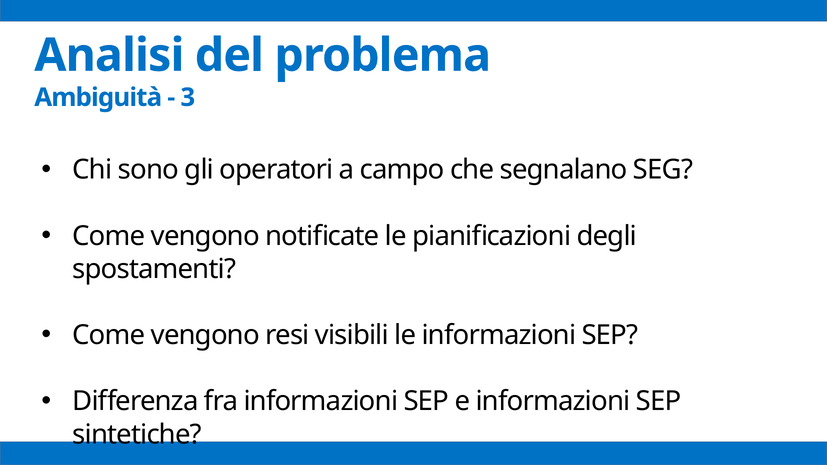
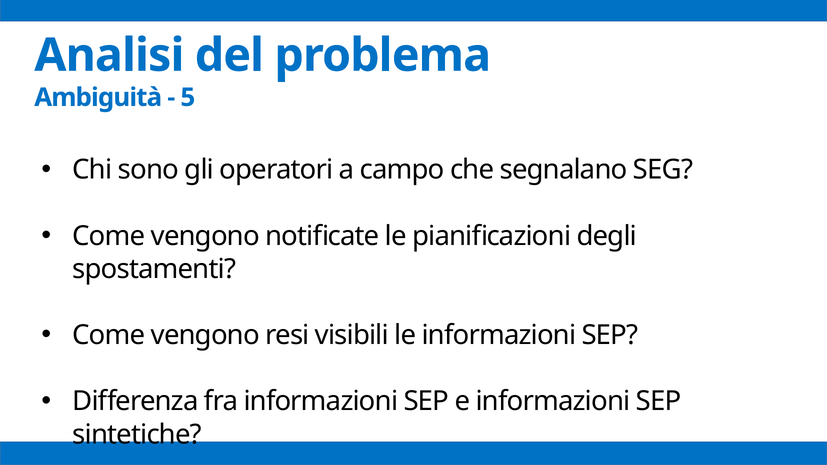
3: 3 -> 5
